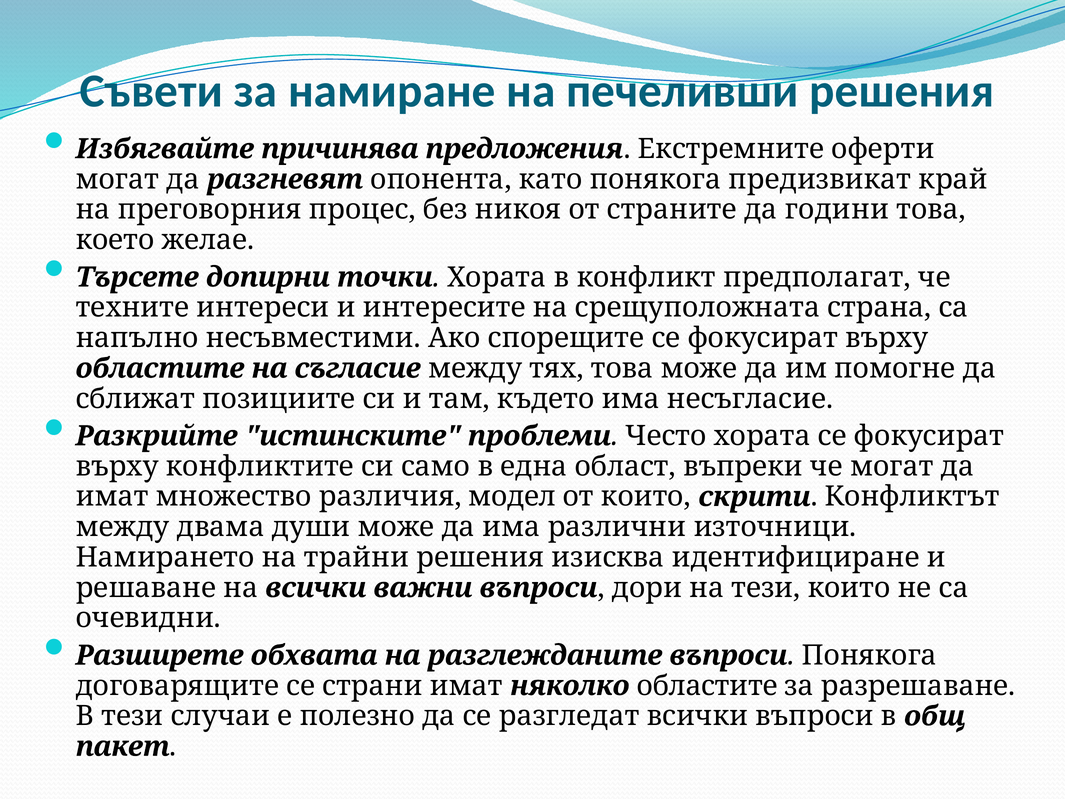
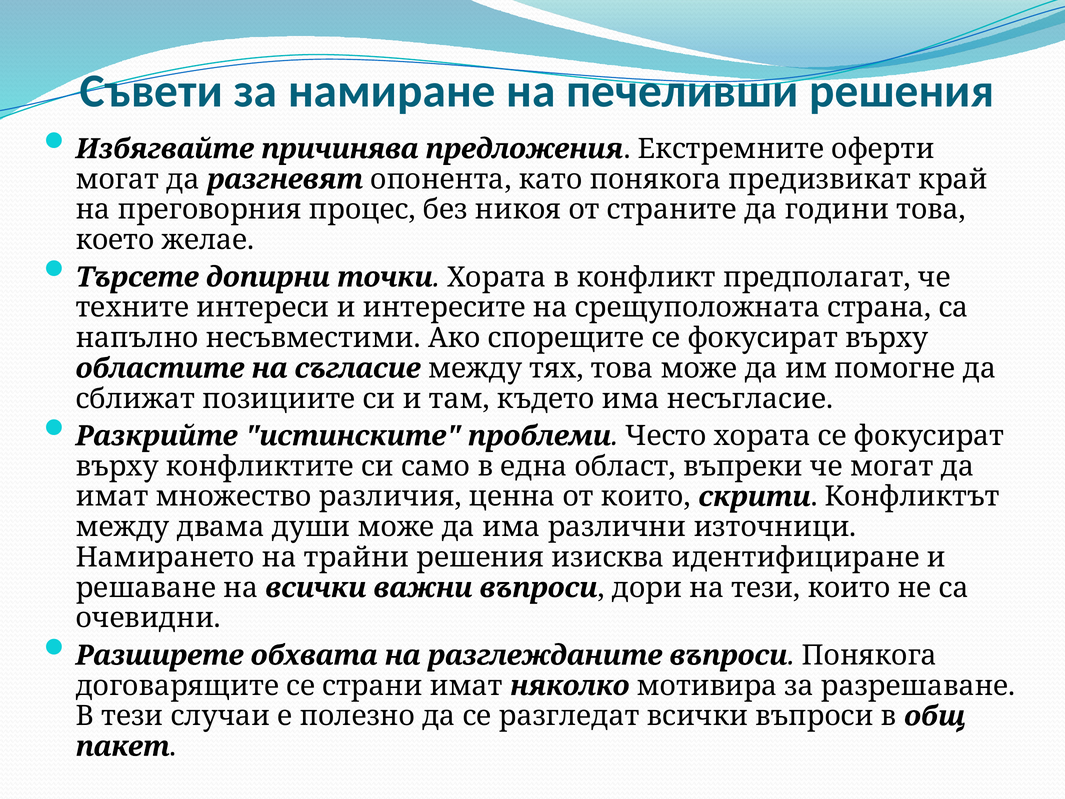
модел: модел -> ценна
няколко областите: областите -> мотивира
